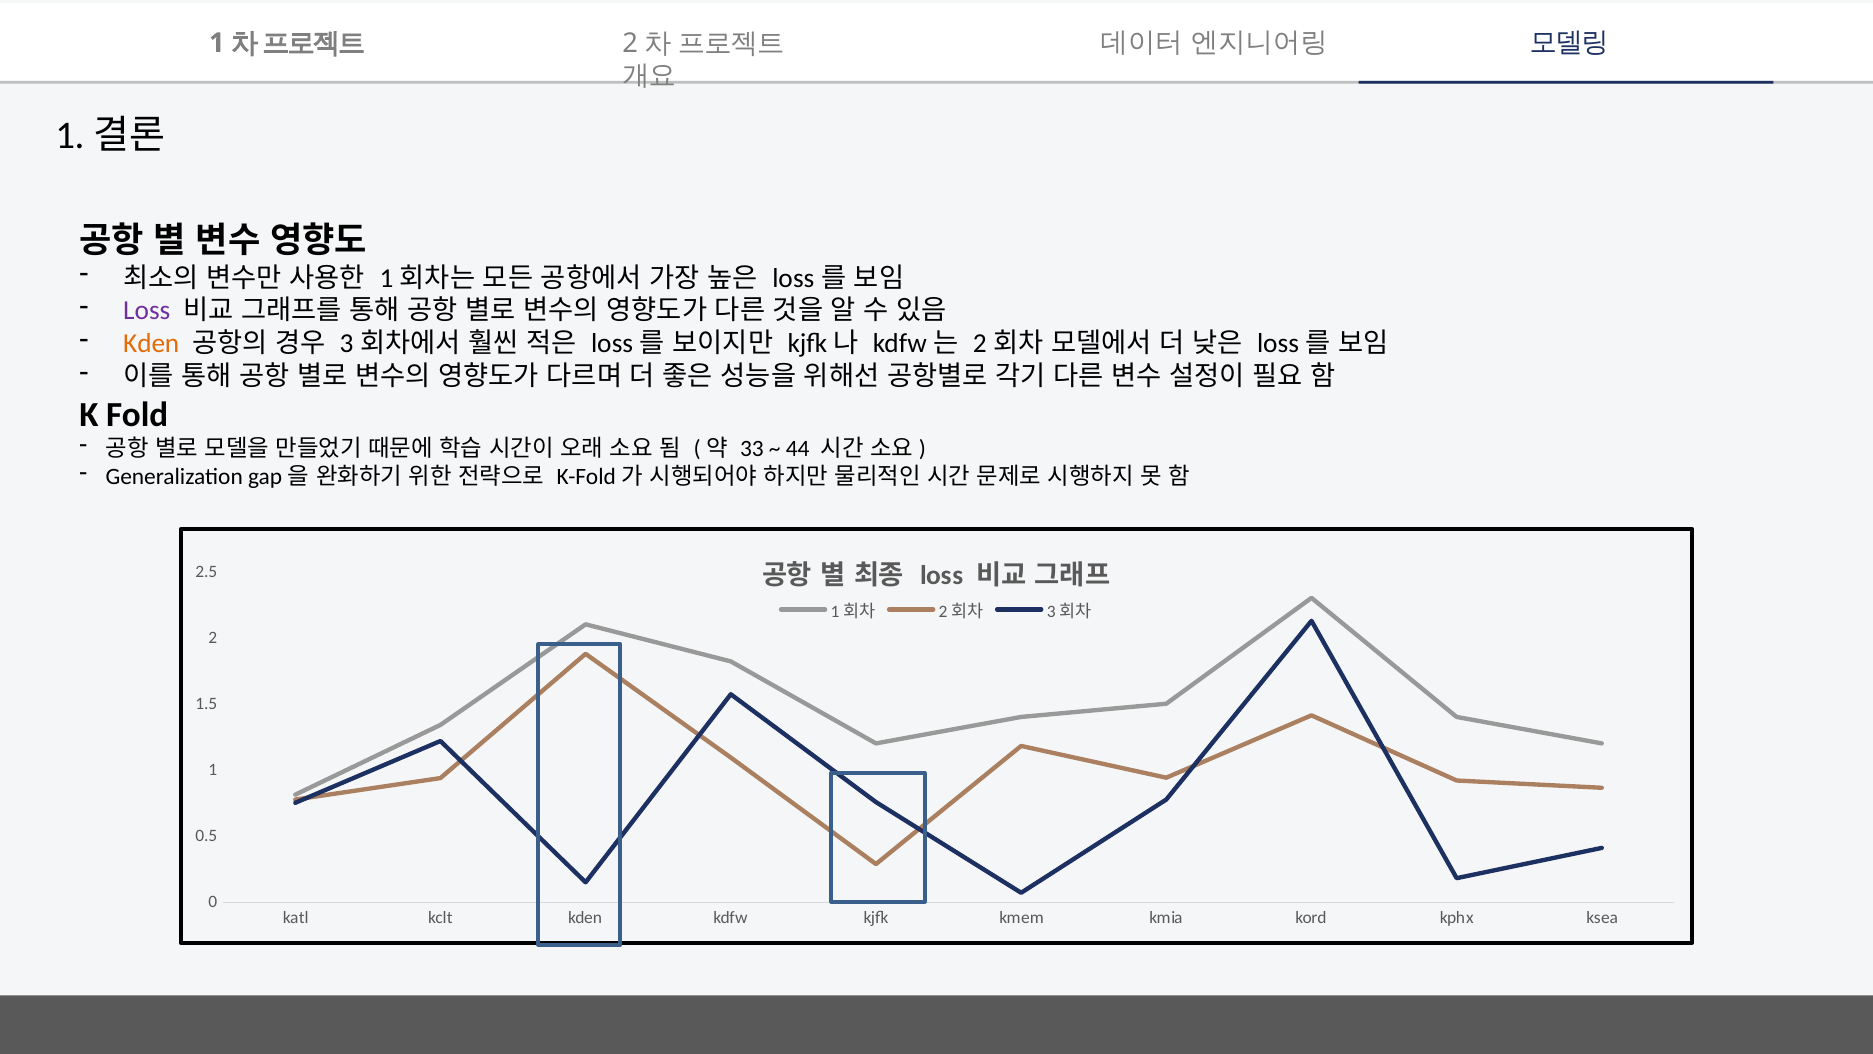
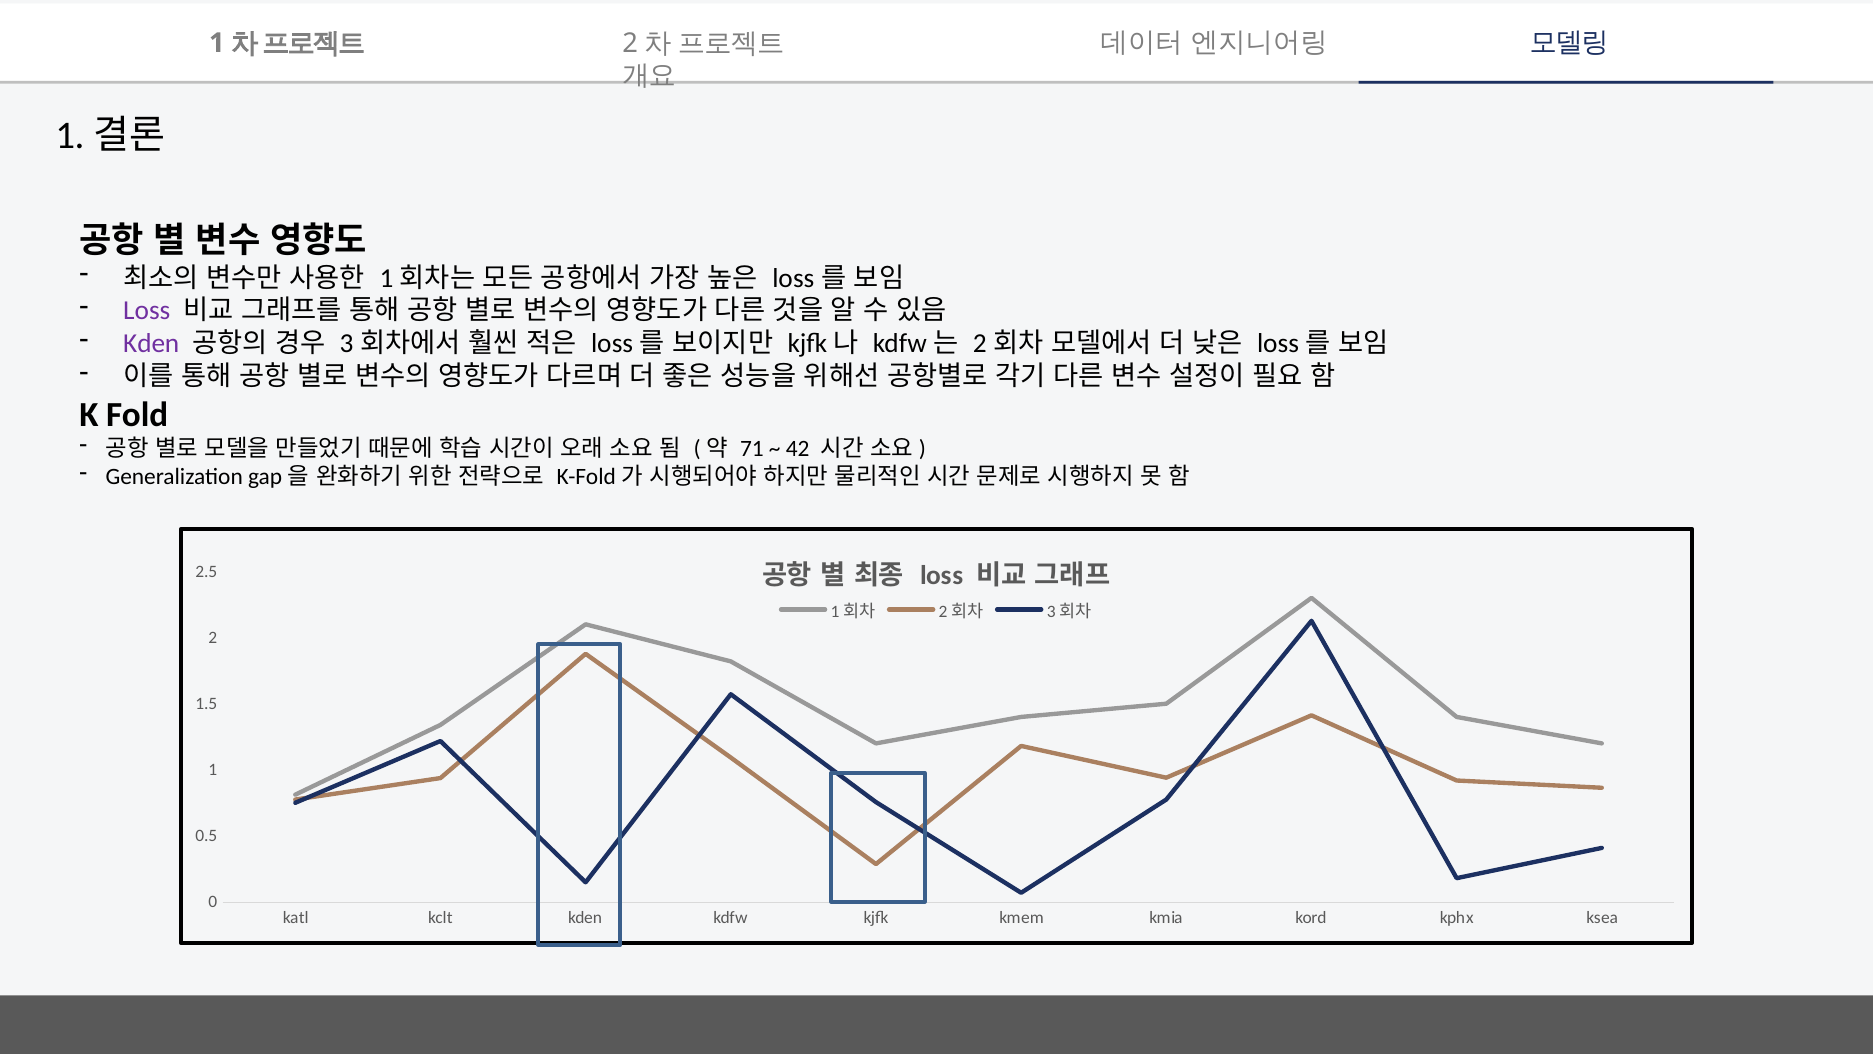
Kden at (151, 344) colour: orange -> purple
33: 33 -> 71
44: 44 -> 42
